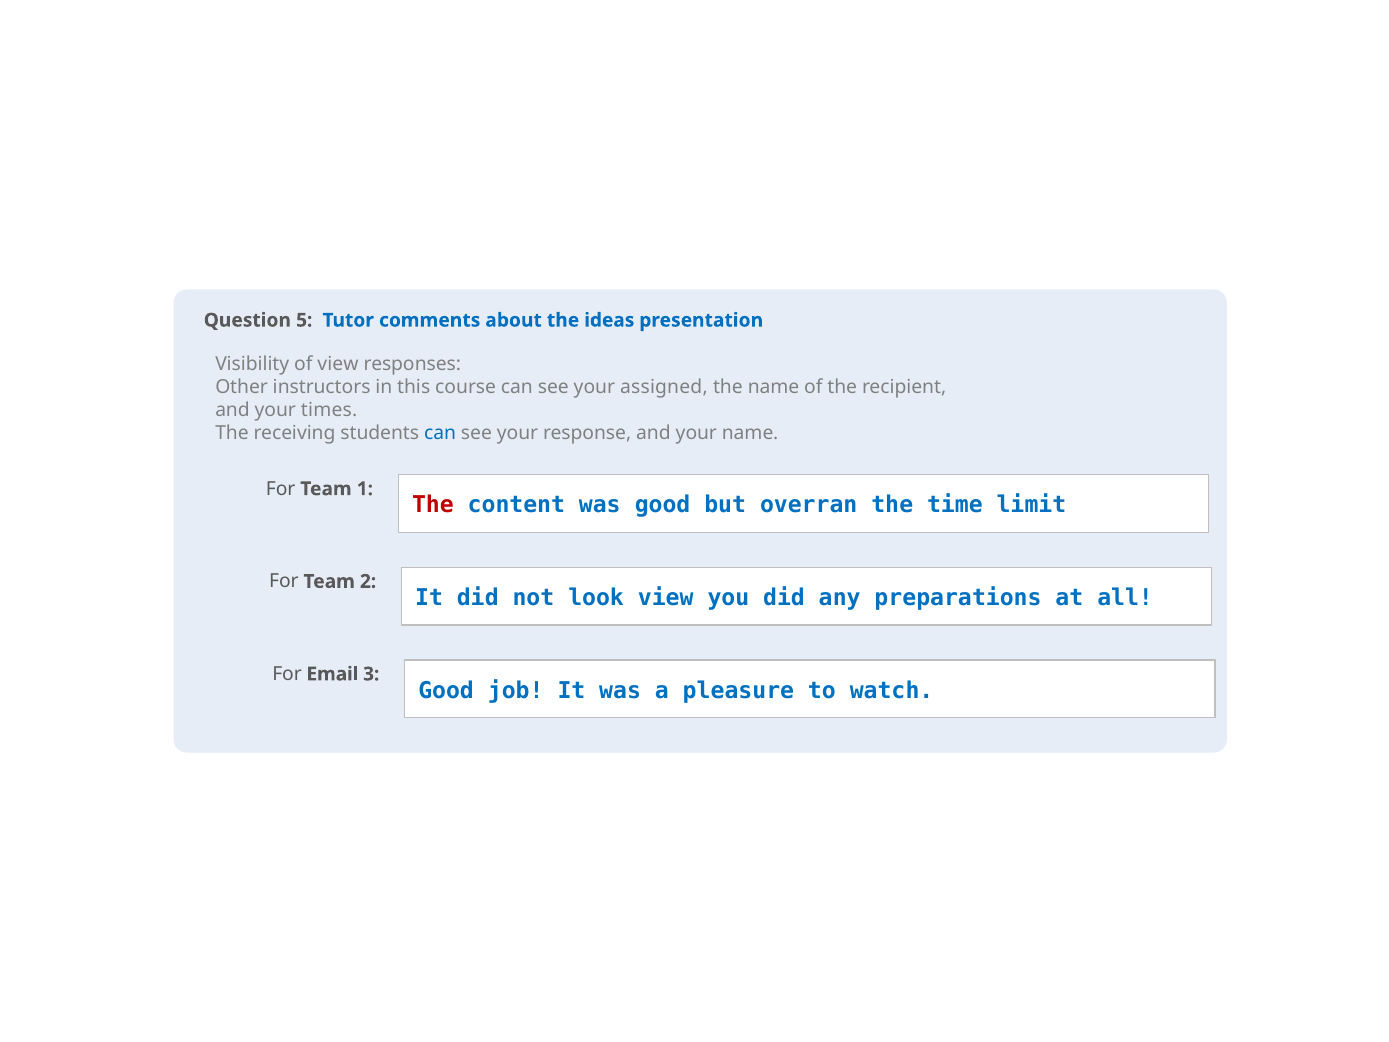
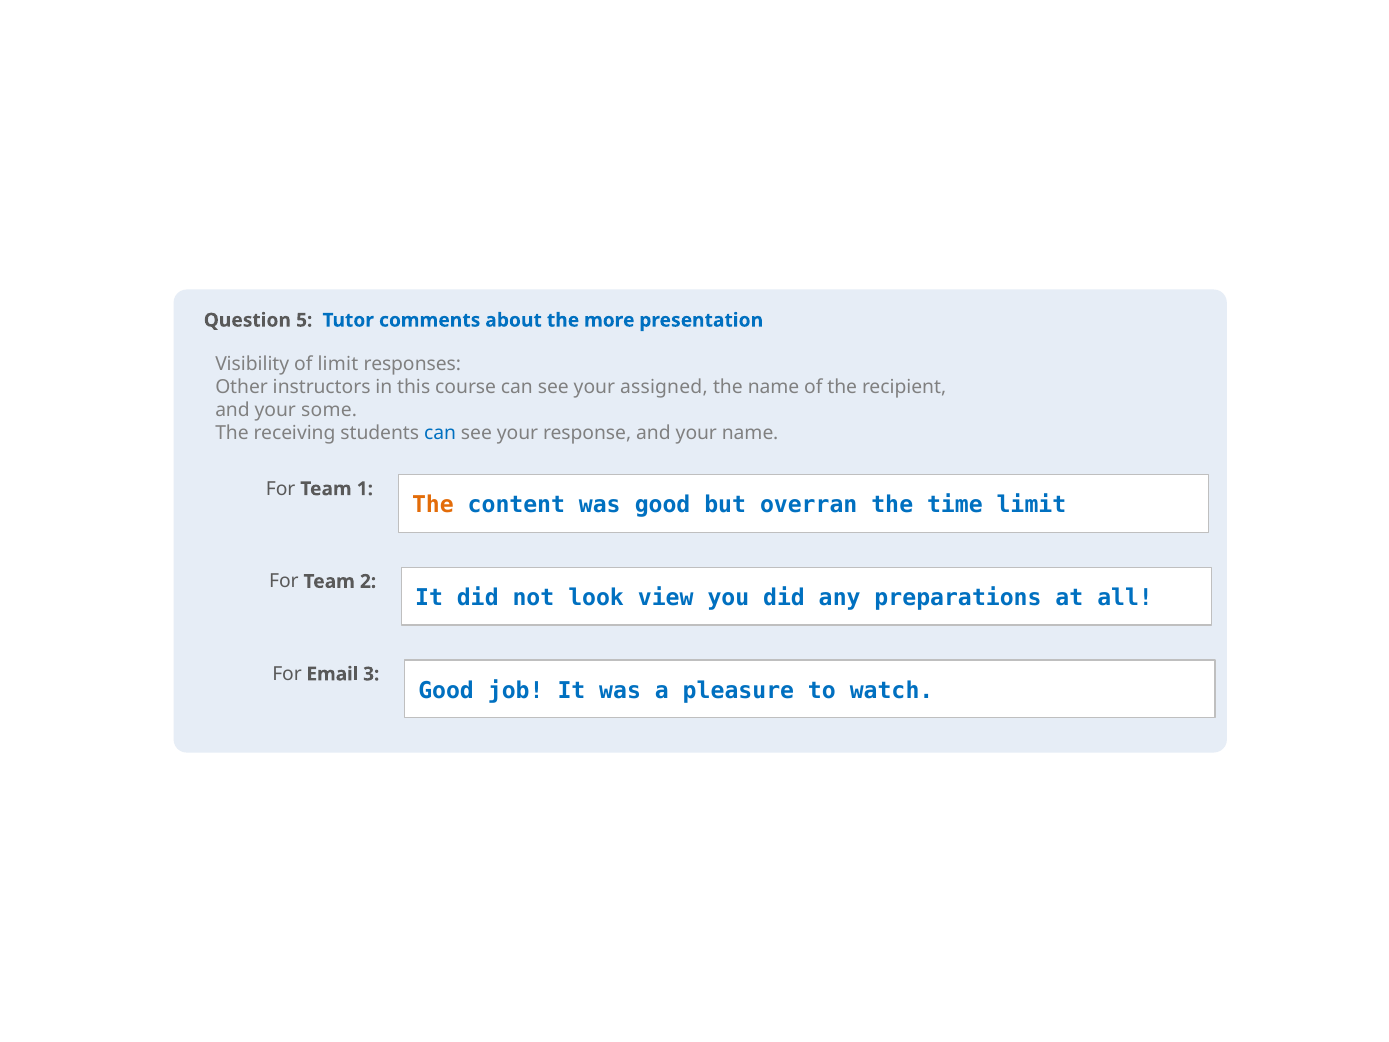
ideas: ideas -> more
of view: view -> limit
times: times -> some
The at (433, 505) colour: red -> orange
